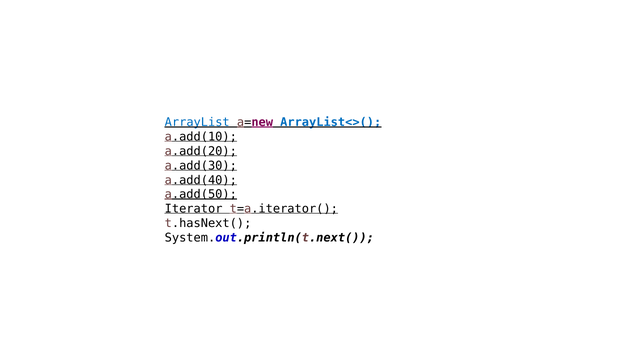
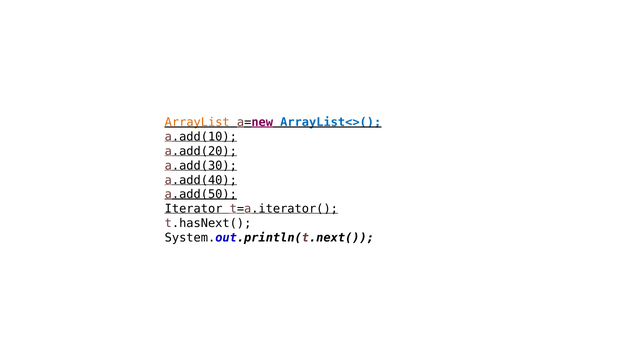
ArrayList colour: blue -> orange
